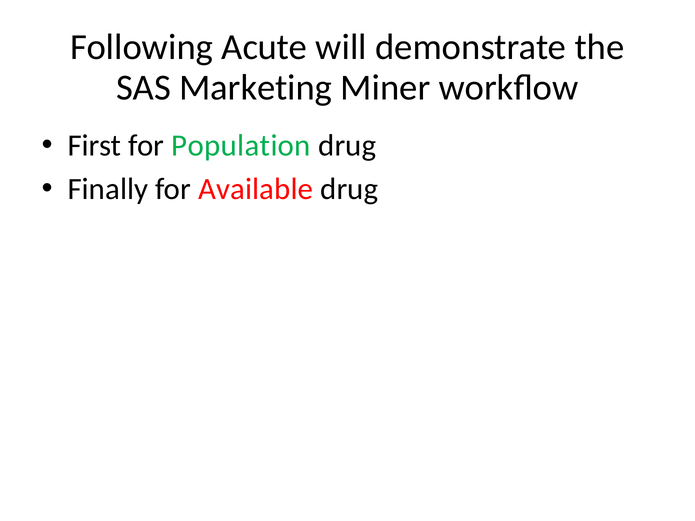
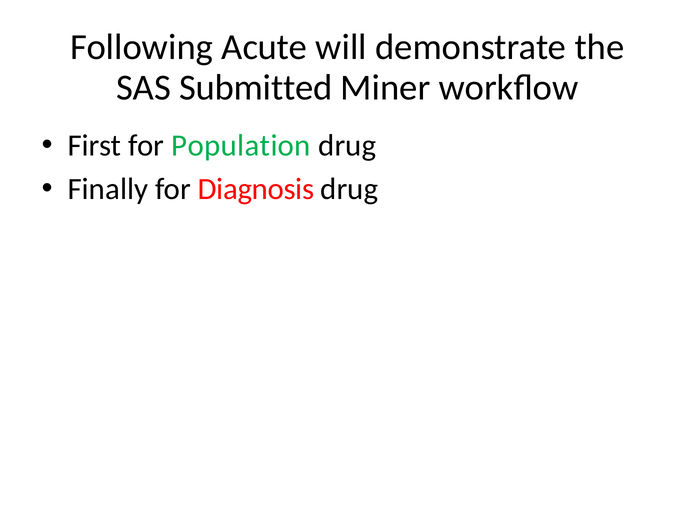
Marketing: Marketing -> Submitted
Available: Available -> Diagnosis
